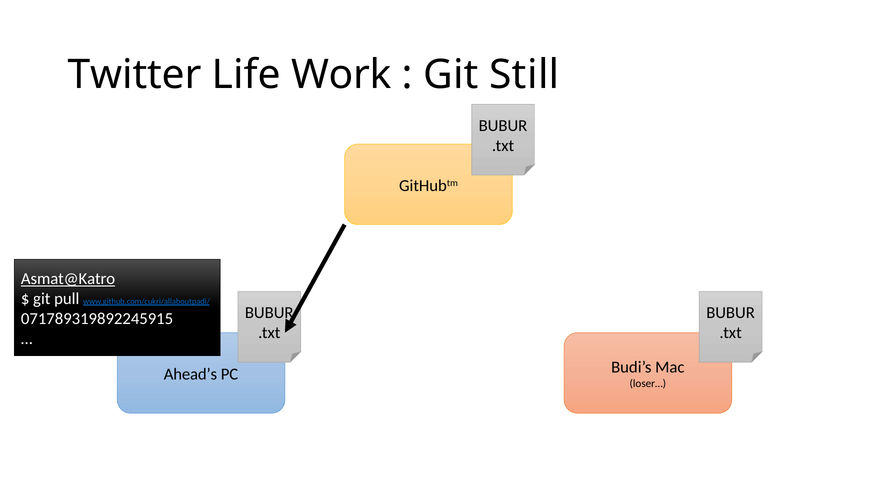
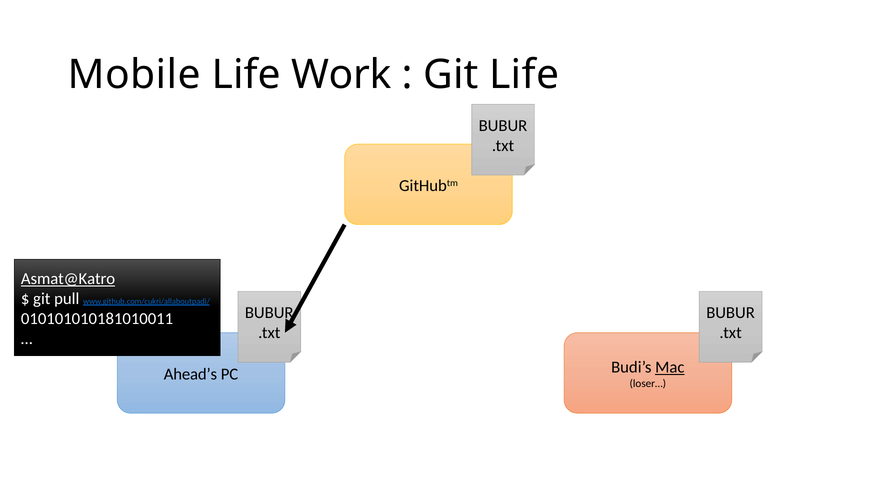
Twitter: Twitter -> Mobile
Git Still: Still -> Life
071789319892245915: 071789319892245915 -> 010101010181010011
Mac underline: none -> present
